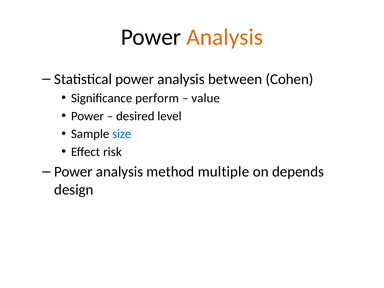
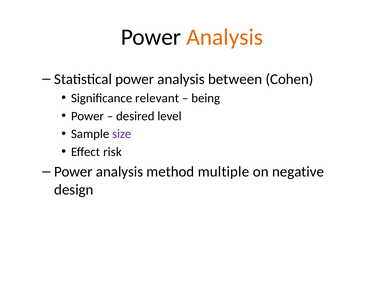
perform: perform -> relevant
value: value -> being
size colour: blue -> purple
depends: depends -> negative
